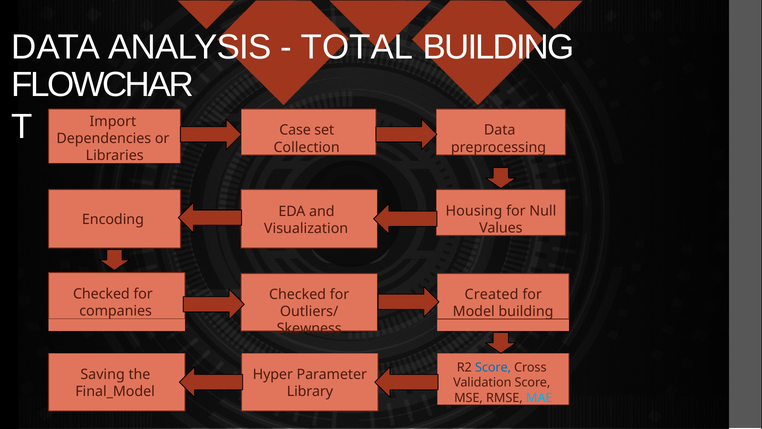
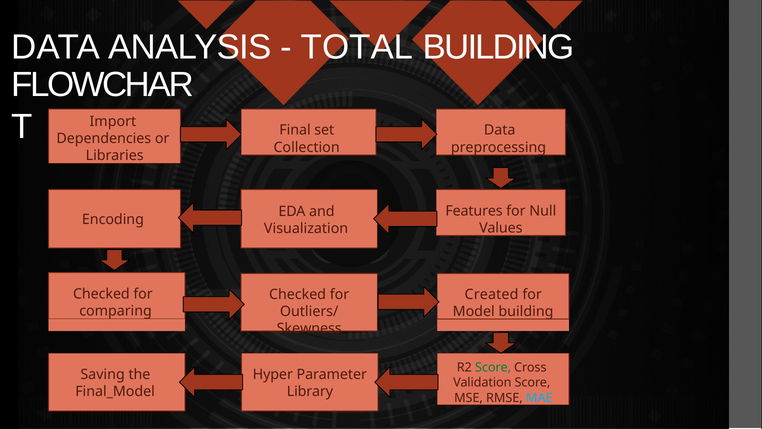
Case: Case -> Final
Housing: Housing -> Features
companies: companies -> comparing
Score at (493, 367) colour: blue -> green
